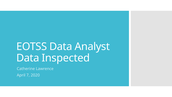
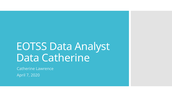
Data Inspected: Inspected -> Catherine
